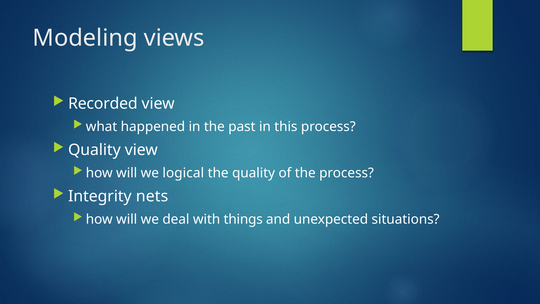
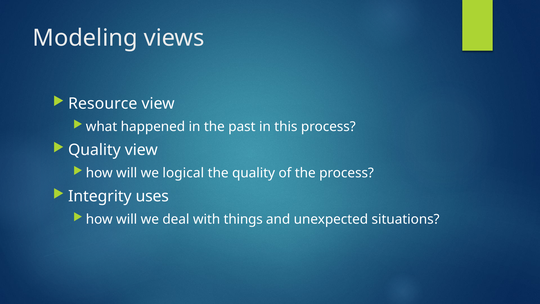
Recorded: Recorded -> Resource
nets: nets -> uses
